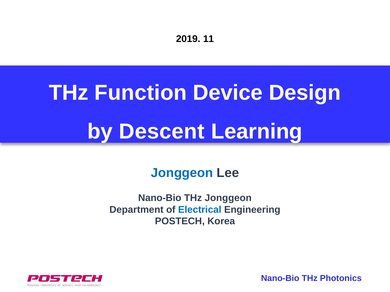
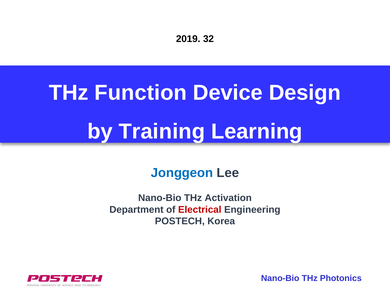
11: 11 -> 32
Descent: Descent -> Training
THz Jonggeon: Jonggeon -> Activation
Electrical colour: blue -> red
